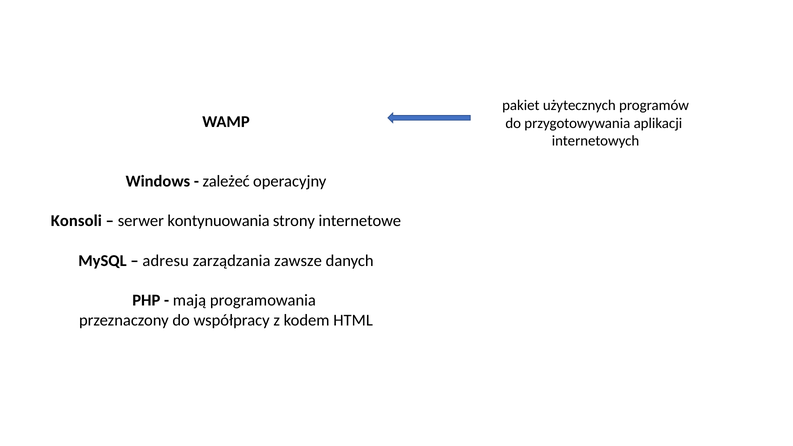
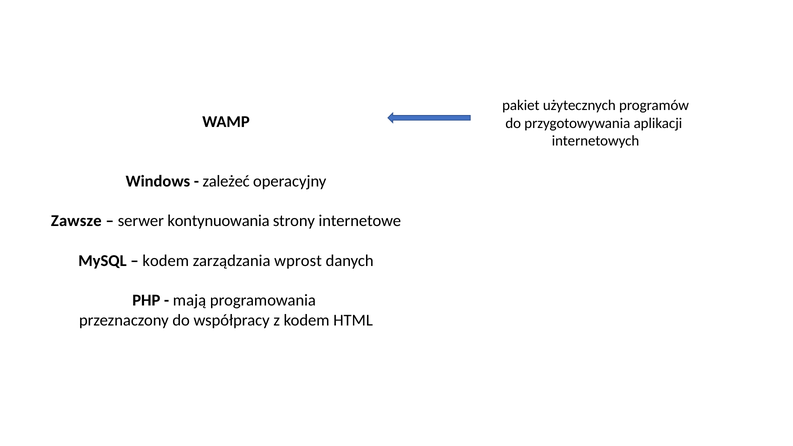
Konsoli: Konsoli -> Zawsze
adresu at (166, 261): adresu -> kodem
zawsze: zawsze -> wprost
